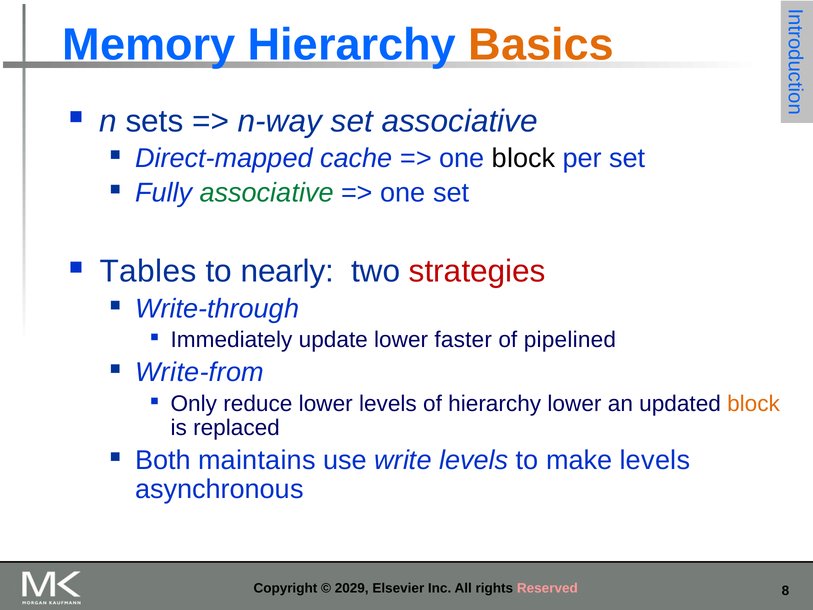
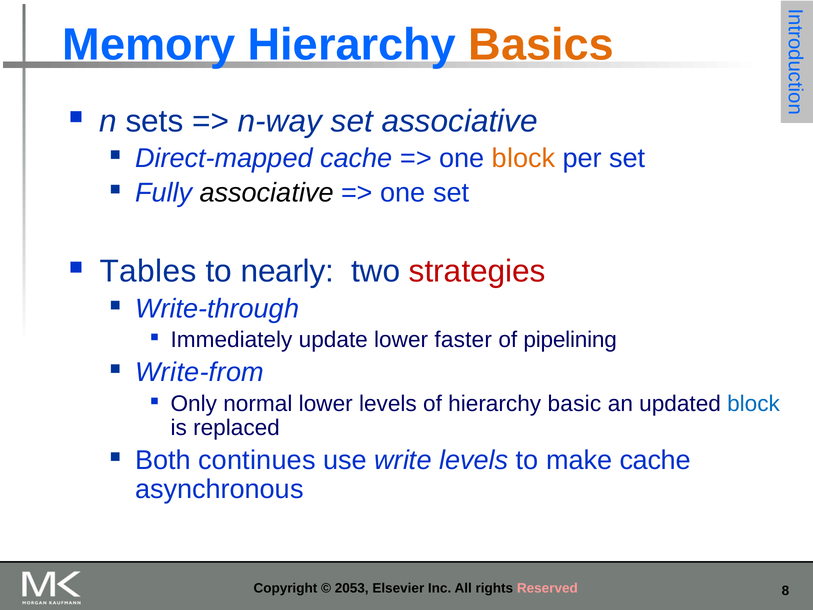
block at (524, 158) colour: black -> orange
associative at (267, 193) colour: green -> black
pipelined: pipelined -> pipelining
reduce: reduce -> normal
hierarchy lower: lower -> basic
block at (754, 403) colour: orange -> blue
maintains: maintains -> continues
make levels: levels -> cache
2029: 2029 -> 2053
